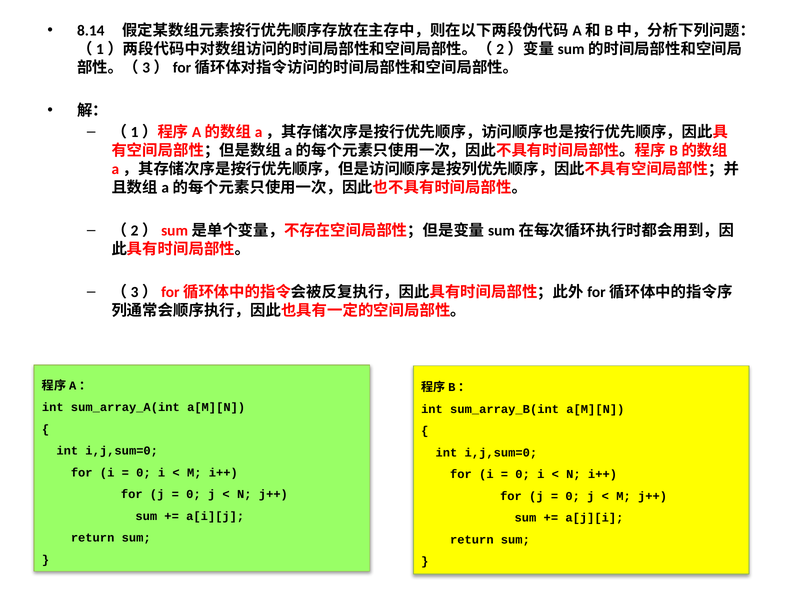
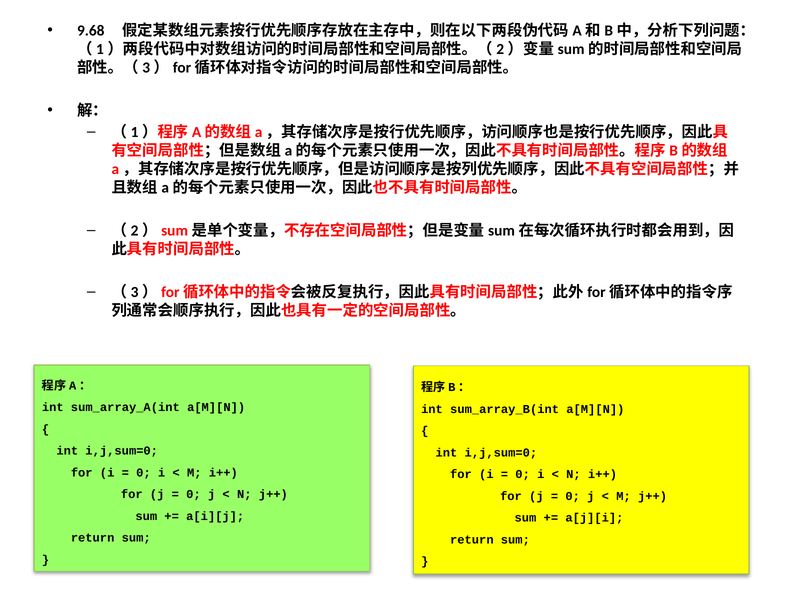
8.14: 8.14 -> 9.68
